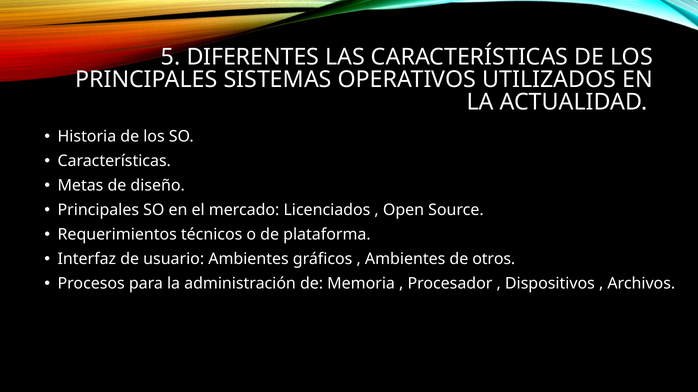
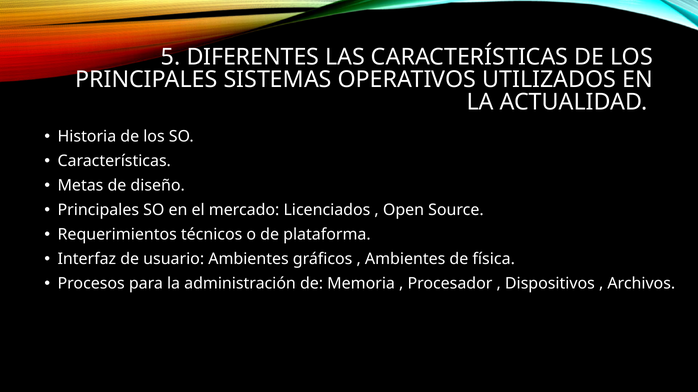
otros: otros -> física
